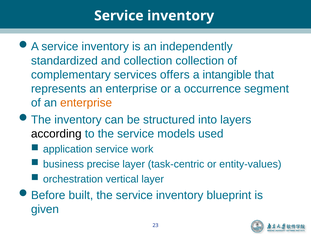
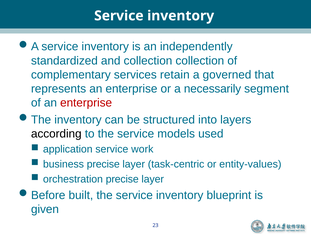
offers: offers -> retain
intangible: intangible -> governed
occurrence: occurrence -> necessarily
enterprise at (86, 102) colour: orange -> red
orchestration vertical: vertical -> precise
